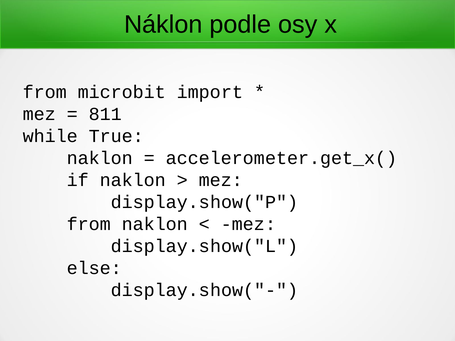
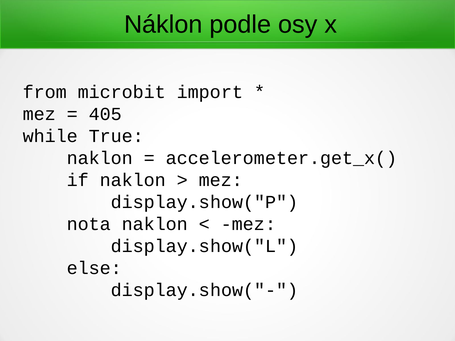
811: 811 -> 405
from at (89, 224): from -> nota
